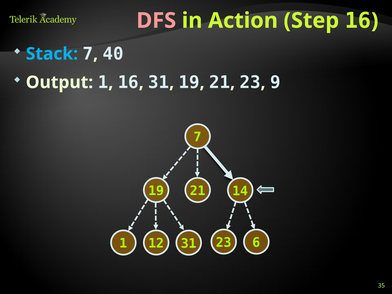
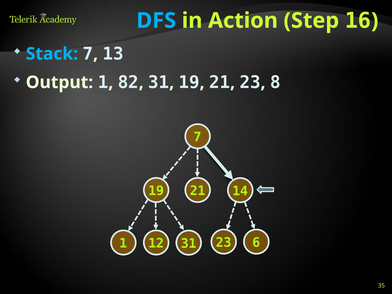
DFS colour: pink -> light blue
40: 40 -> 13
16 at (128, 82): 16 -> 82
9: 9 -> 8
